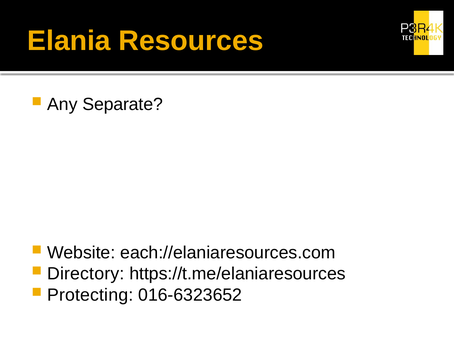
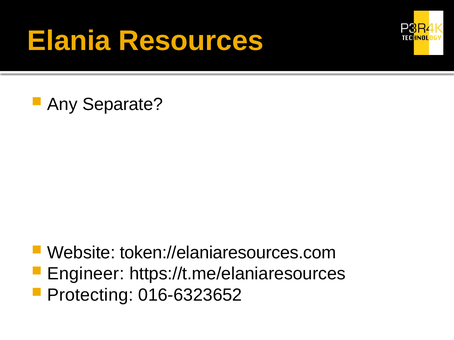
each://elaniaresources.com: each://elaniaresources.com -> token://elaniaresources.com
Directory: Directory -> Engineer
